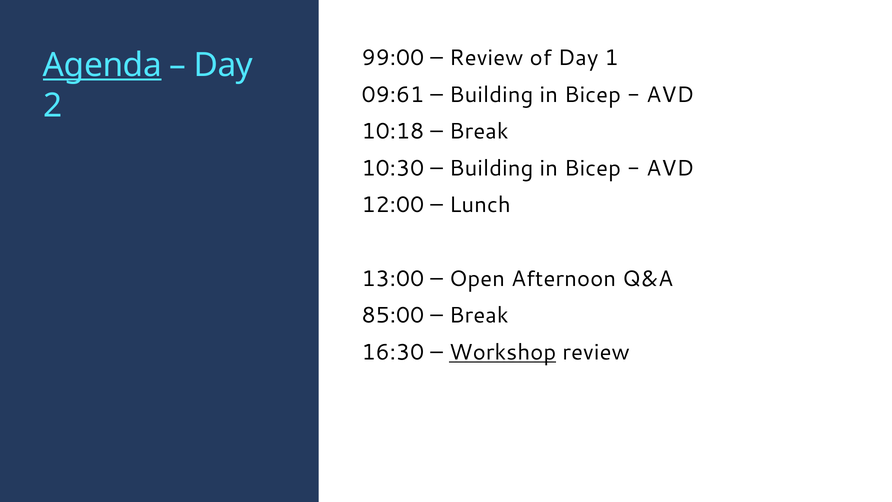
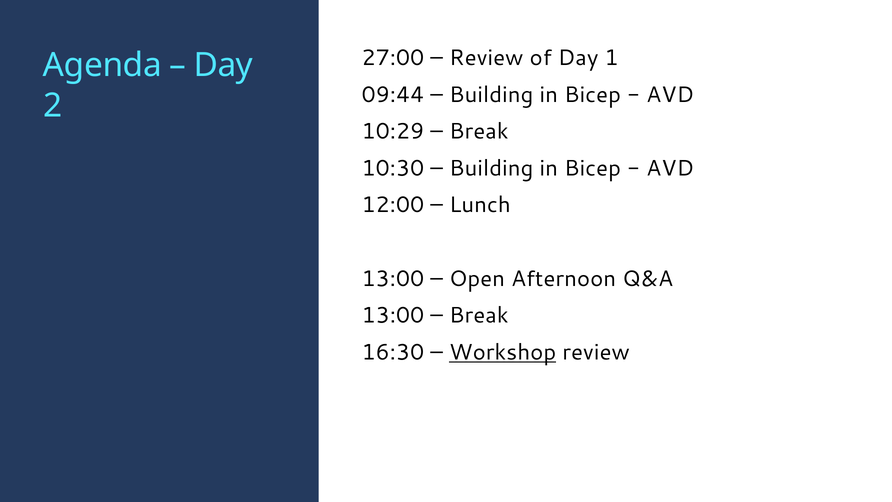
99:00: 99:00 -> 27:00
Agenda underline: present -> none
09:61: 09:61 -> 09:44
10:18: 10:18 -> 10:29
85:00 at (393, 315): 85:00 -> 13:00
